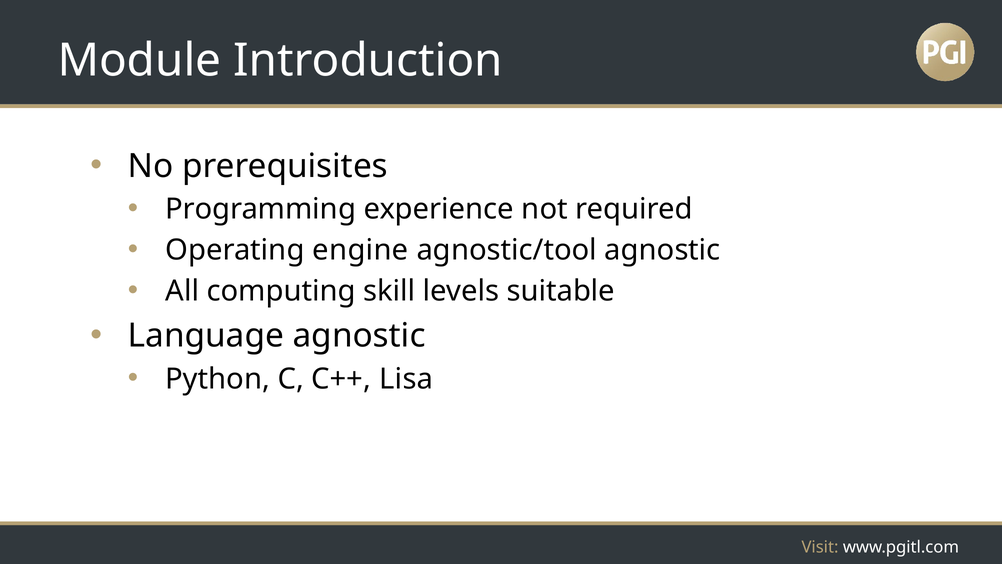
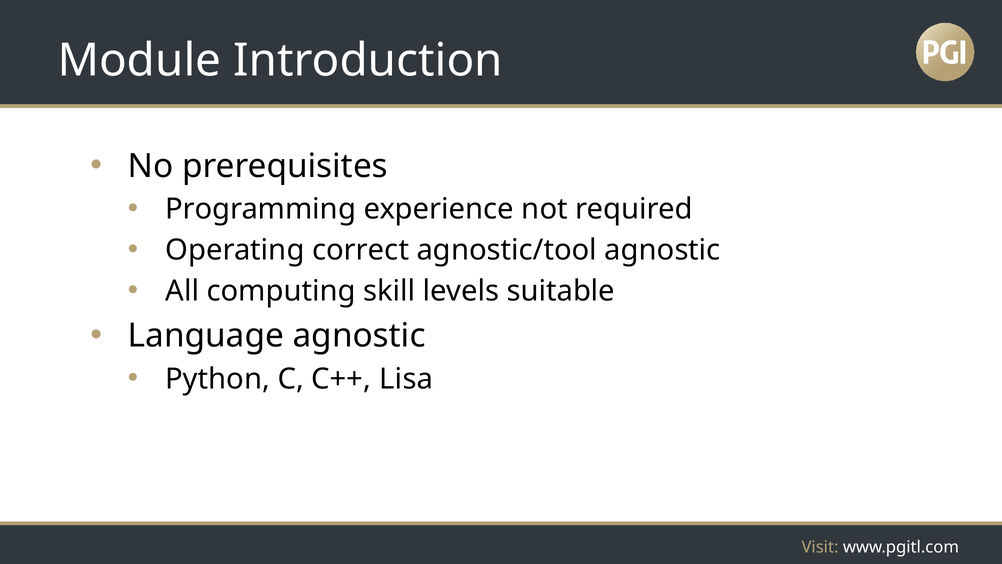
engine: engine -> correct
